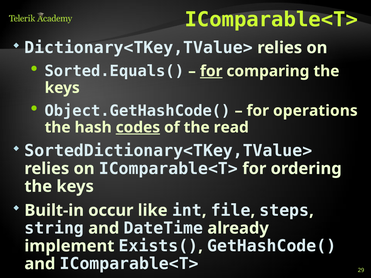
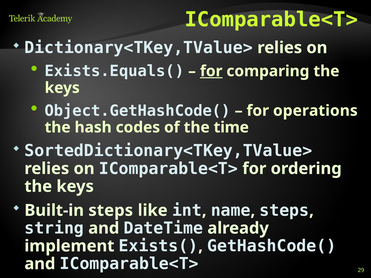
Sorted.Equals(: Sorted.Equals( -> Exists.Equals(
codes underline: present -> none
read: read -> time
Built-in occur: occur -> steps
file: file -> name
